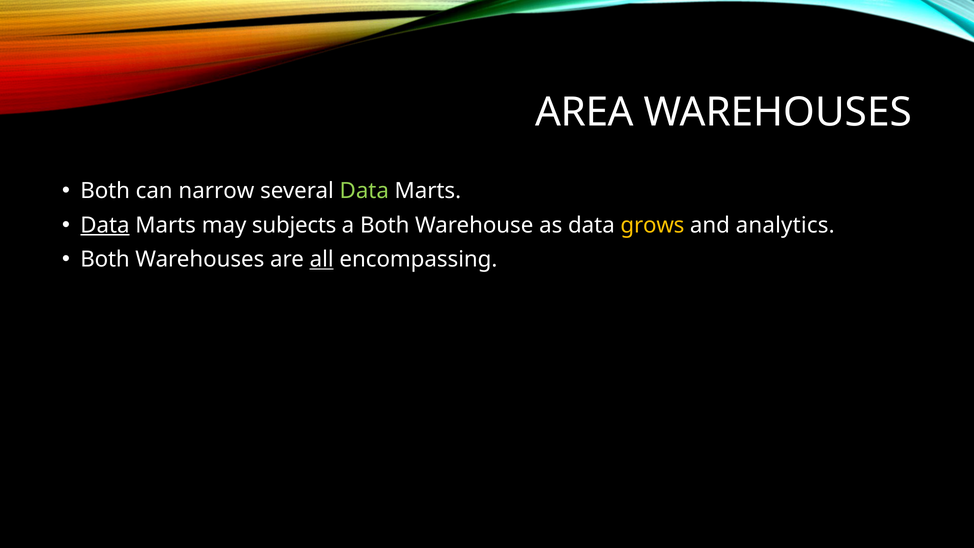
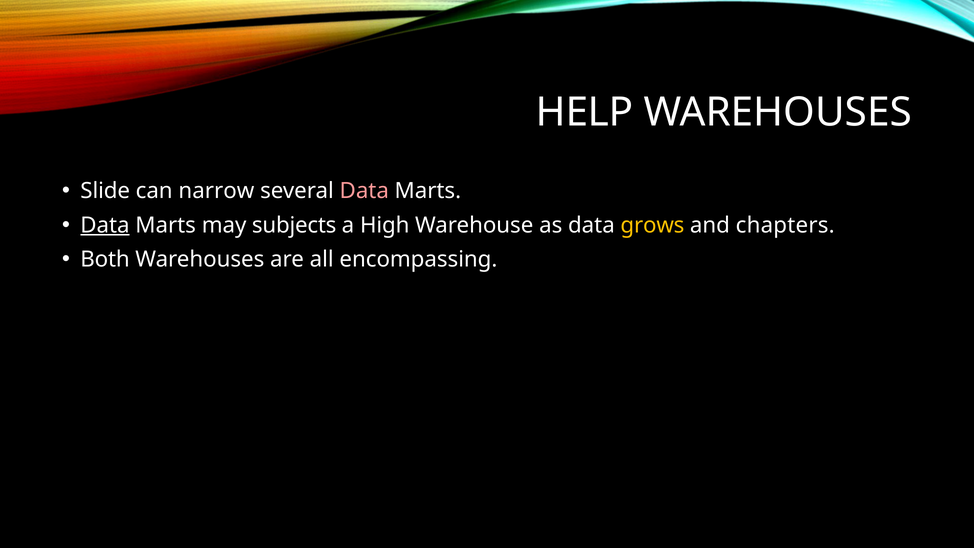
AREA: AREA -> HELP
Both at (105, 191): Both -> Slide
Data at (364, 191) colour: light green -> pink
a Both: Both -> High
analytics: analytics -> chapters
all underline: present -> none
